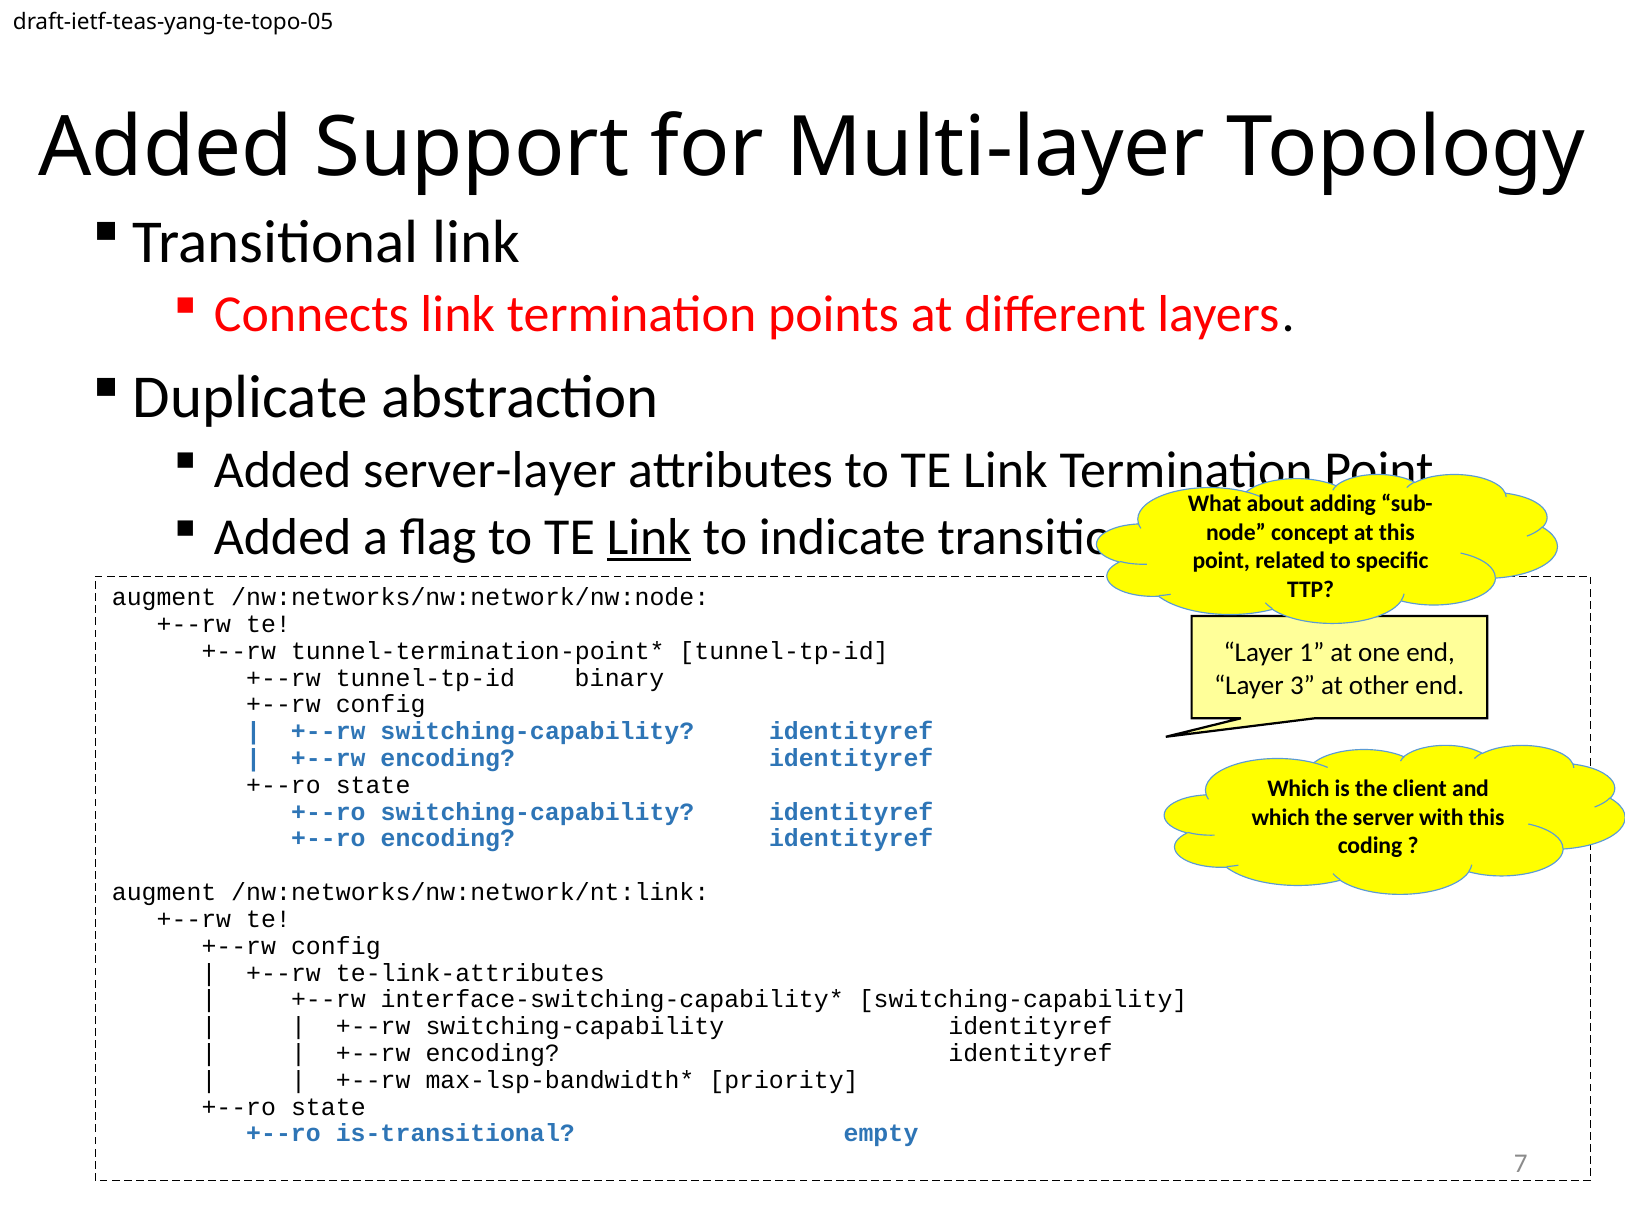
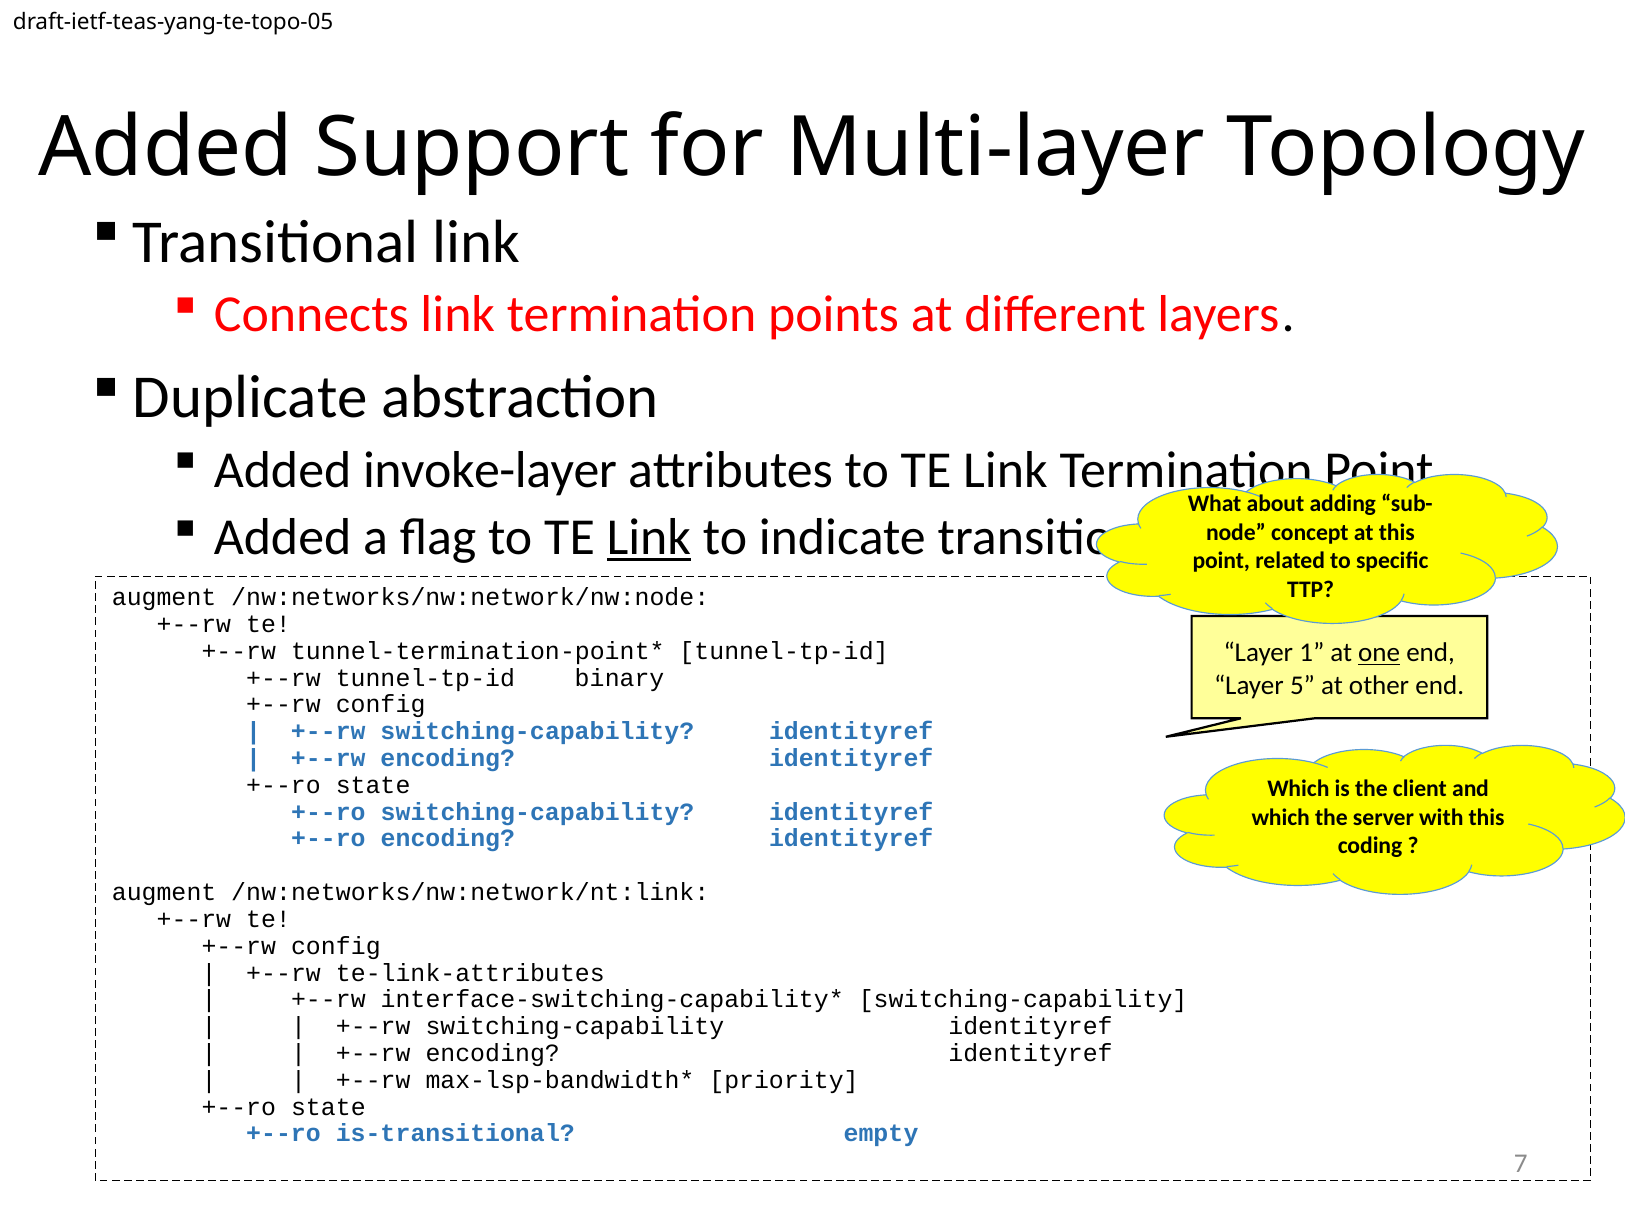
server-layer: server-layer -> invoke-layer
one underline: none -> present
3: 3 -> 5
